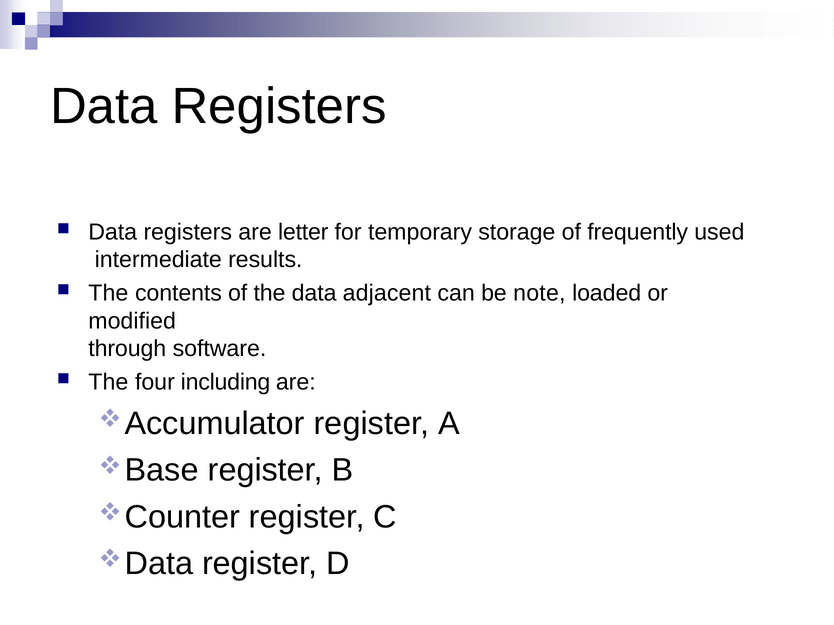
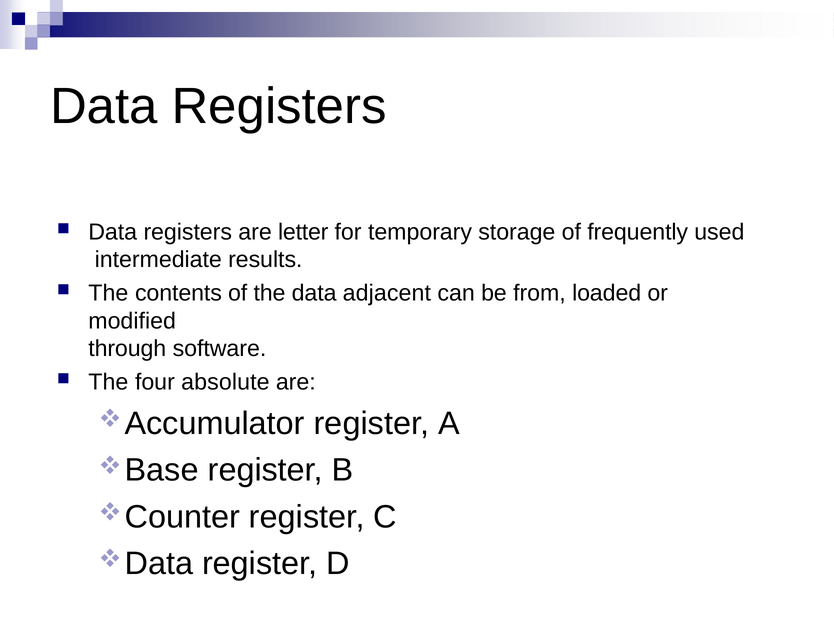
note: note -> from
including: including -> absolute
